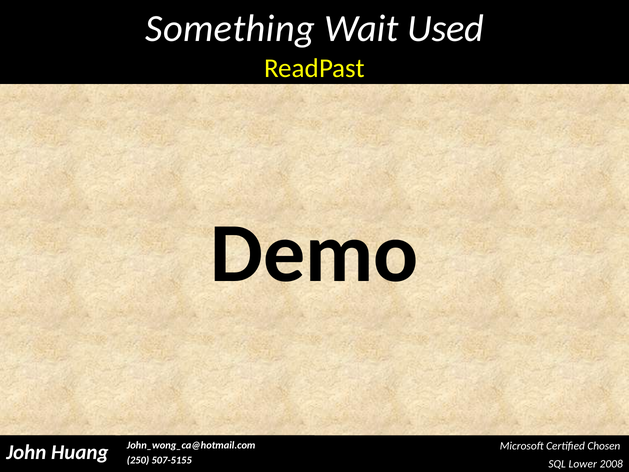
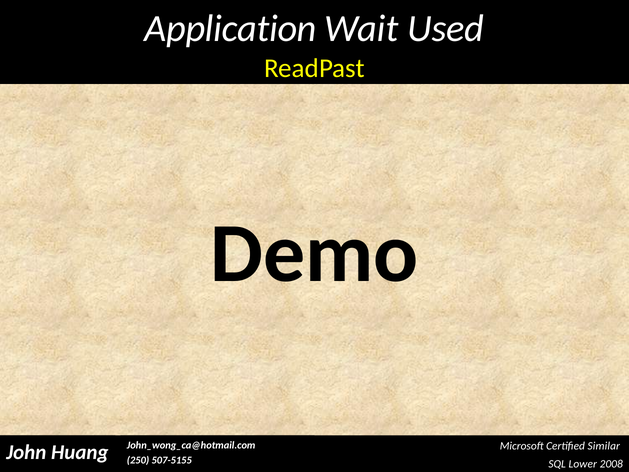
Something: Something -> Application
Chosen: Chosen -> Similar
